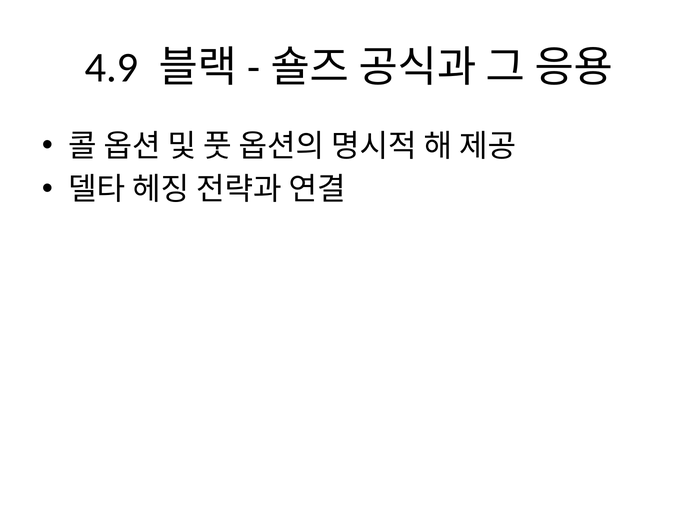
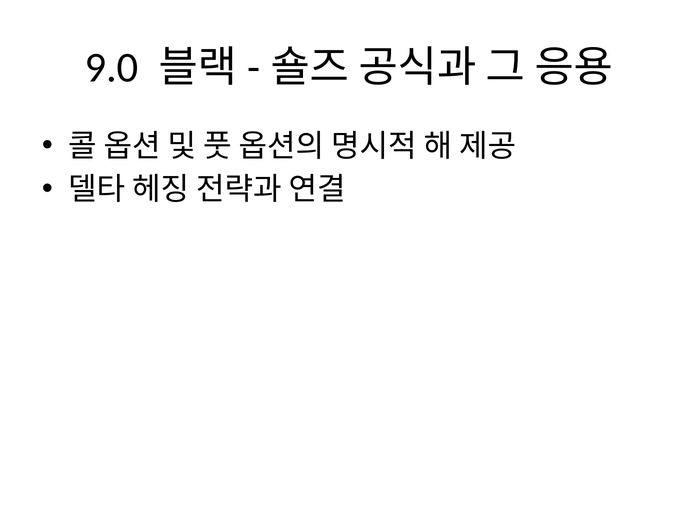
4.9: 4.9 -> 9.0
